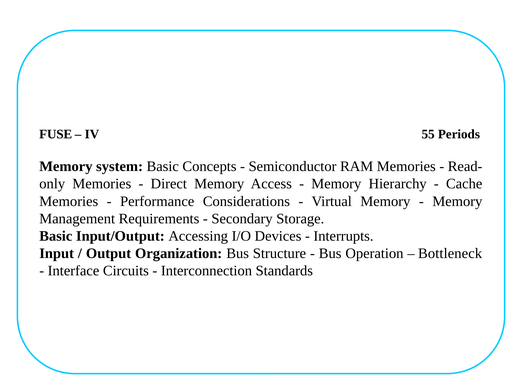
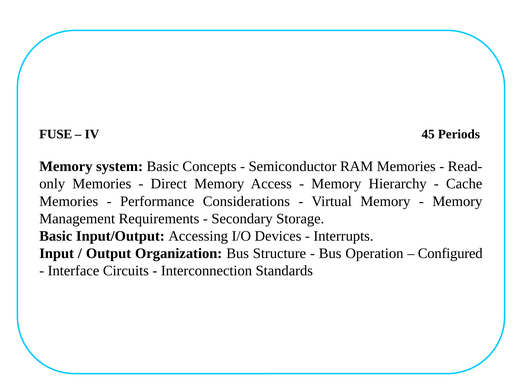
55: 55 -> 45
Bottleneck: Bottleneck -> Configured
